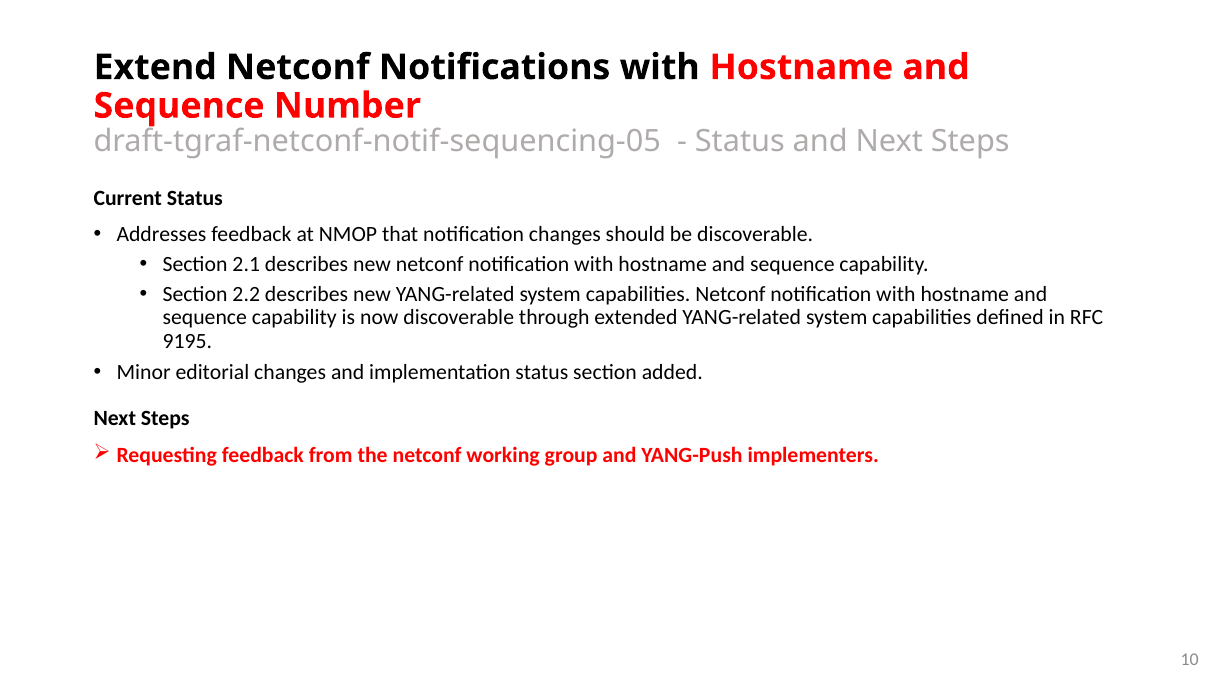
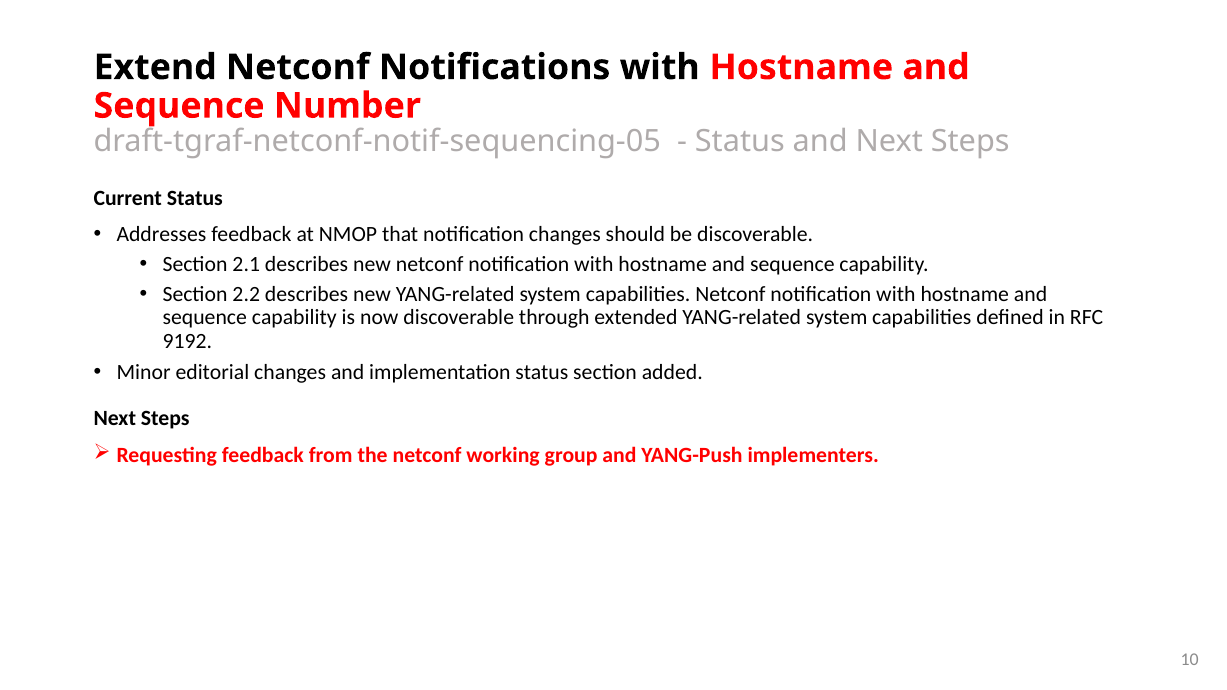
9195: 9195 -> 9192
